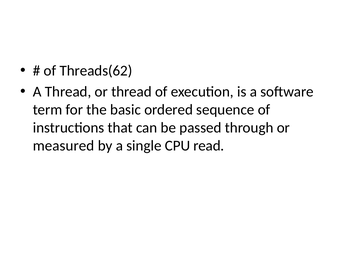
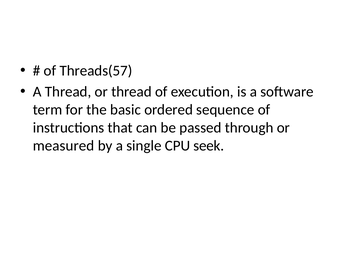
Threads(62: Threads(62 -> Threads(57
read: read -> seek
